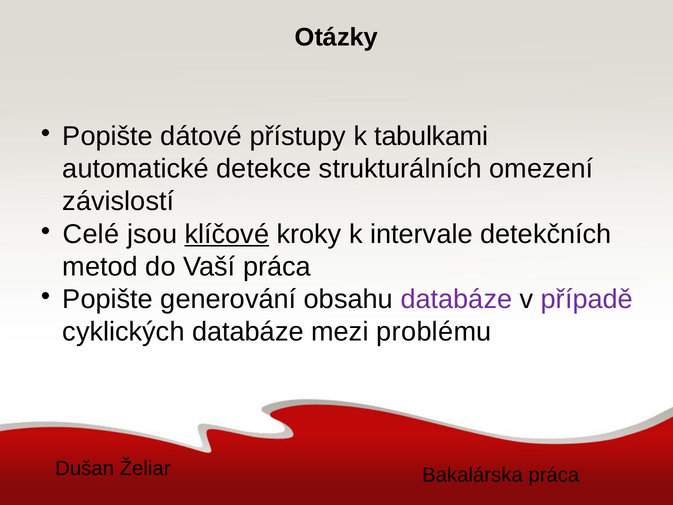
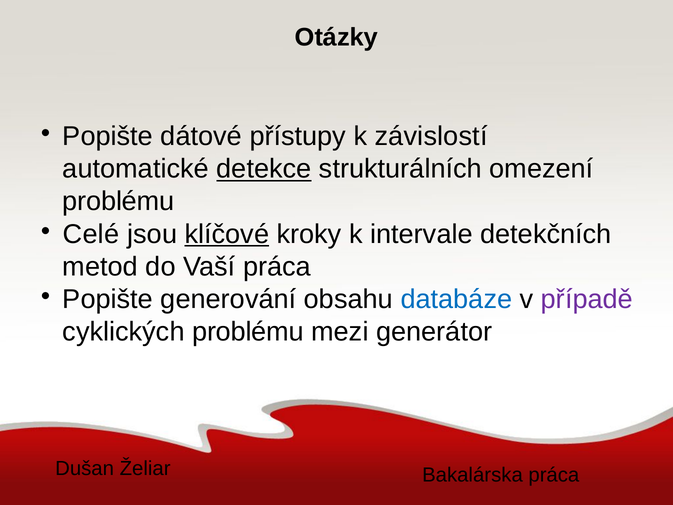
tabulkami: tabulkami -> závislostí
detekce underline: none -> present
závislostí at (118, 201): závislostí -> problému
databáze at (456, 299) colour: purple -> blue
cyklických databáze: databáze -> problému
problému: problému -> generátor
